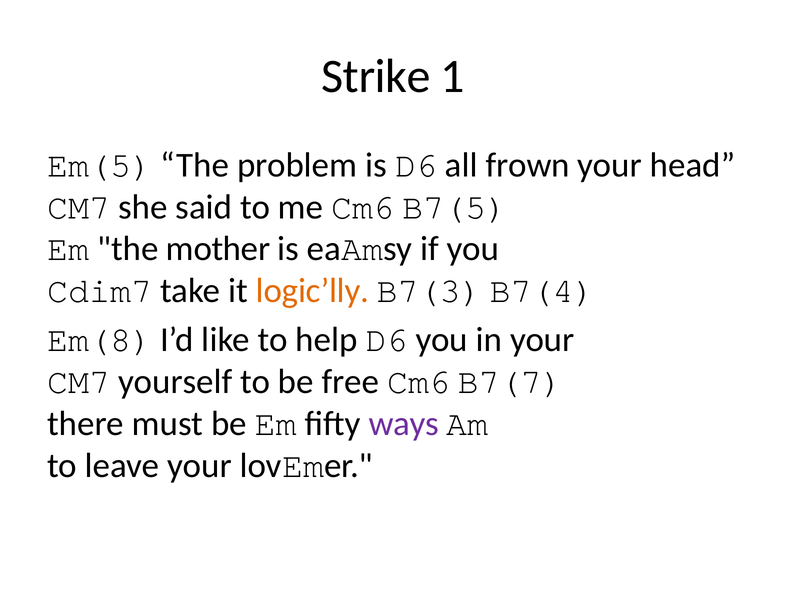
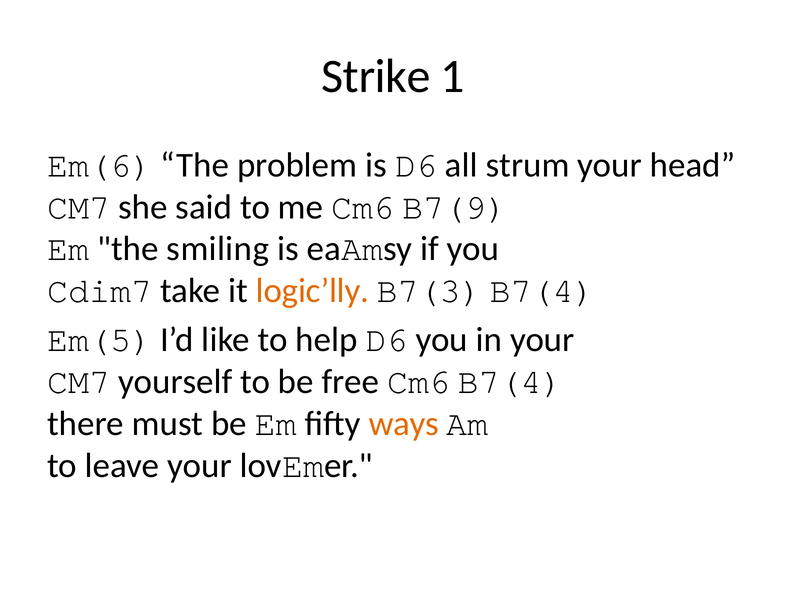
Em(5: Em(5 -> Em(6
frown: frown -> strum
B7(5: B7(5 -> B7(9
mother: mother -> smiling
Em(8: Em(8 -> Em(5
Cm6 B7(7: B7(7 -> B7(4
ways colour: purple -> orange
